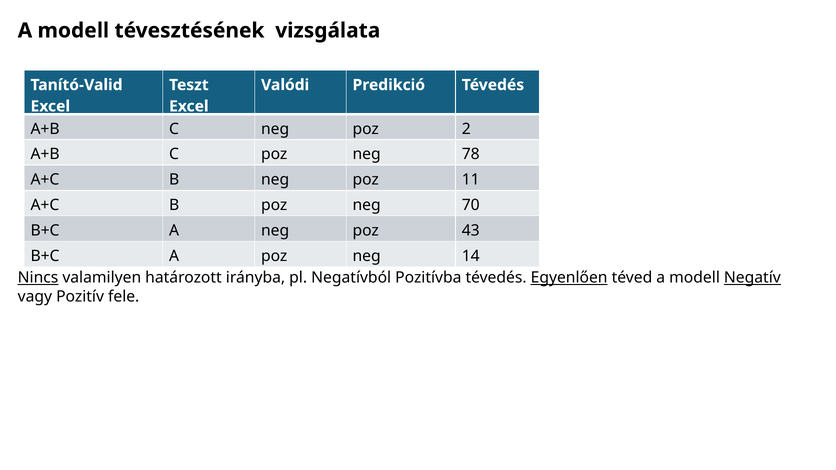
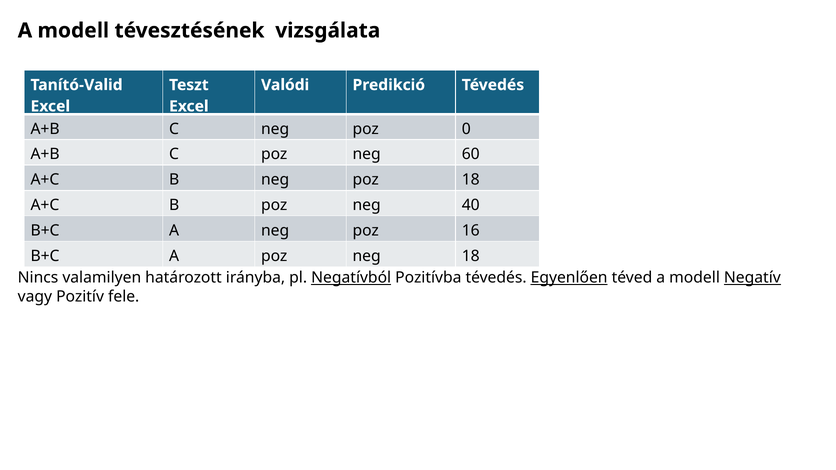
2: 2 -> 0
78: 78 -> 60
poz 11: 11 -> 18
70: 70 -> 40
43: 43 -> 16
neg 14: 14 -> 18
Nincs underline: present -> none
Negatívból underline: none -> present
